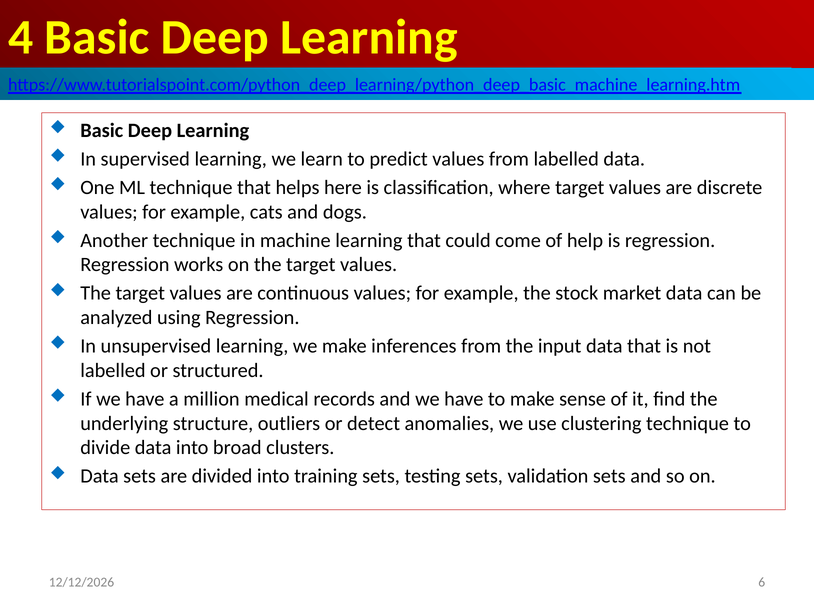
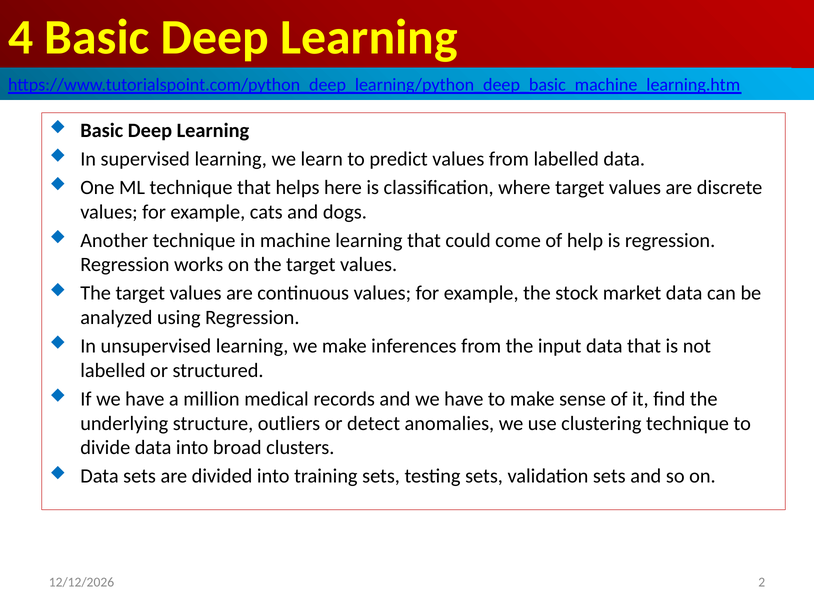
6: 6 -> 2
